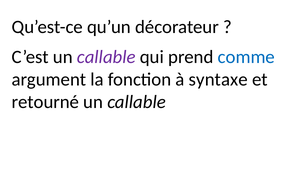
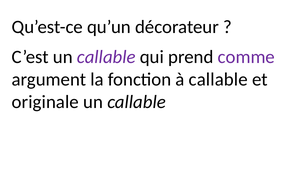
comme colour: blue -> purple
à syntaxe: syntaxe -> callable
retourné: retourné -> originale
